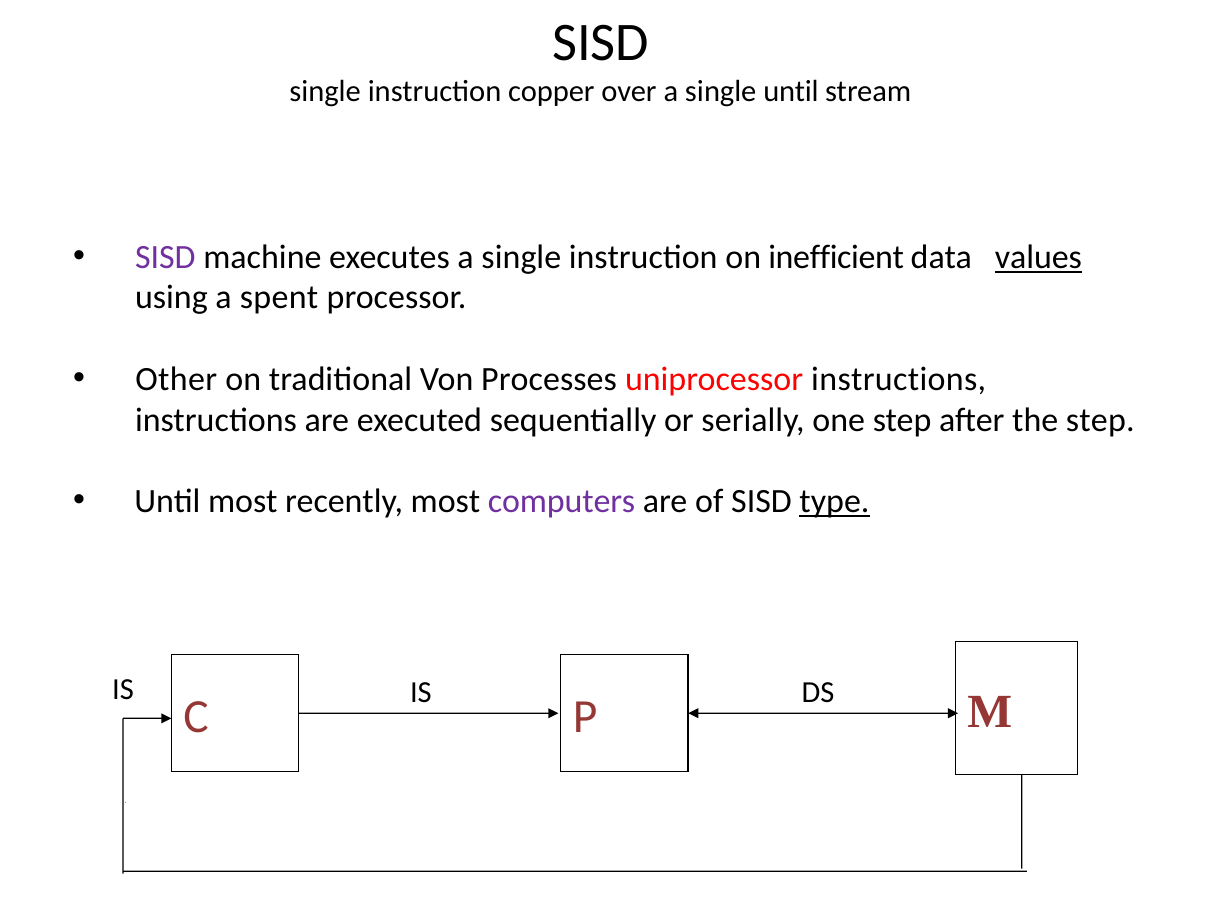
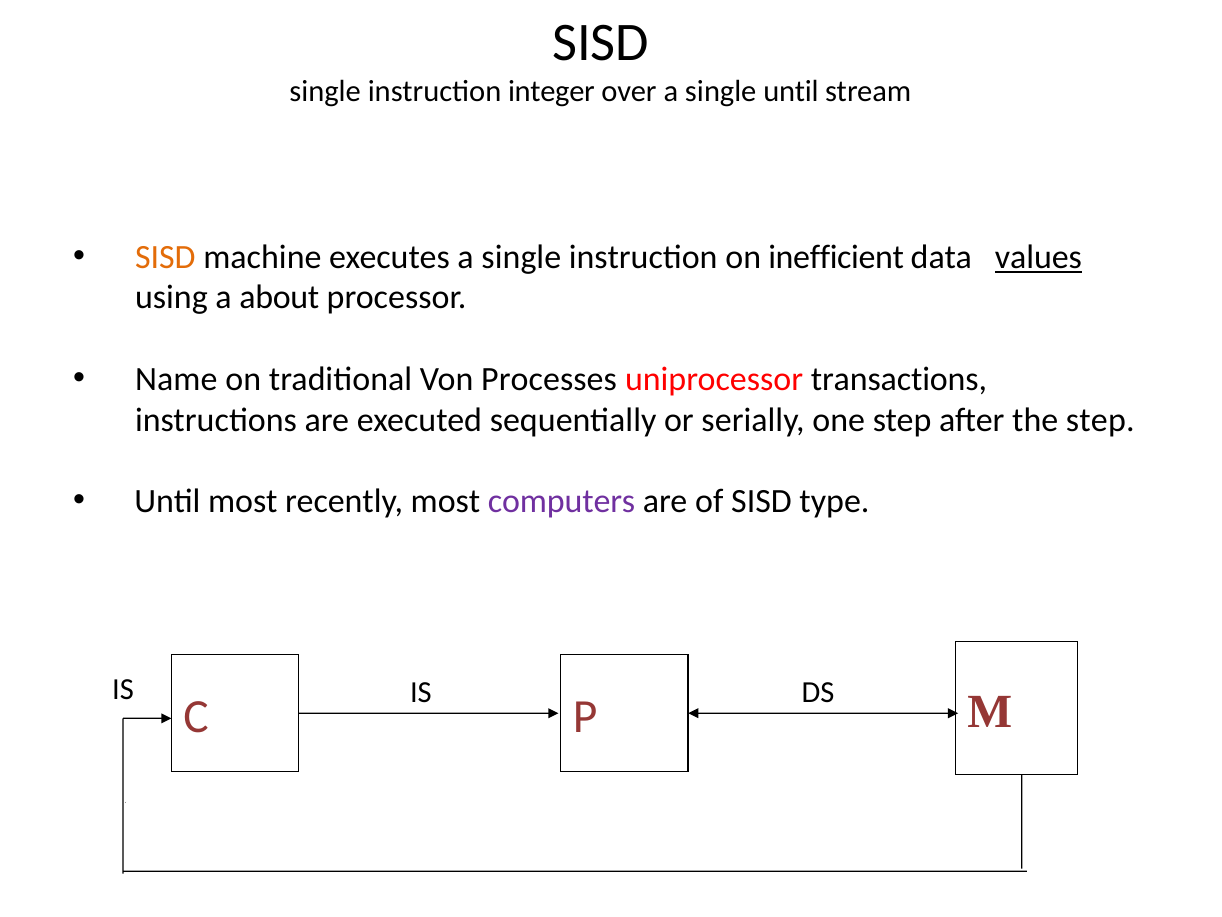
copper: copper -> integer
SISD at (165, 257) colour: purple -> orange
spent: spent -> about
Other: Other -> Name
uniprocessor instructions: instructions -> transactions
type underline: present -> none
